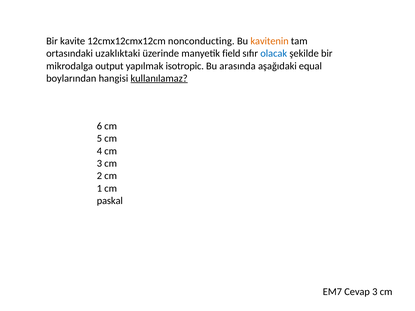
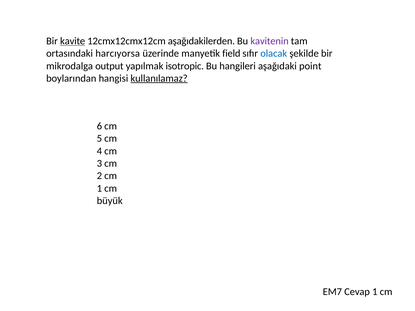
kavite underline: none -> present
nonconducting: nonconducting -> aşağıdakilerden
kavitenin colour: orange -> purple
uzaklıktaki: uzaklıktaki -> harcıyorsa
arasında: arasında -> hangileri
equal: equal -> point
paskal: paskal -> büyük
Cevap 3: 3 -> 1
